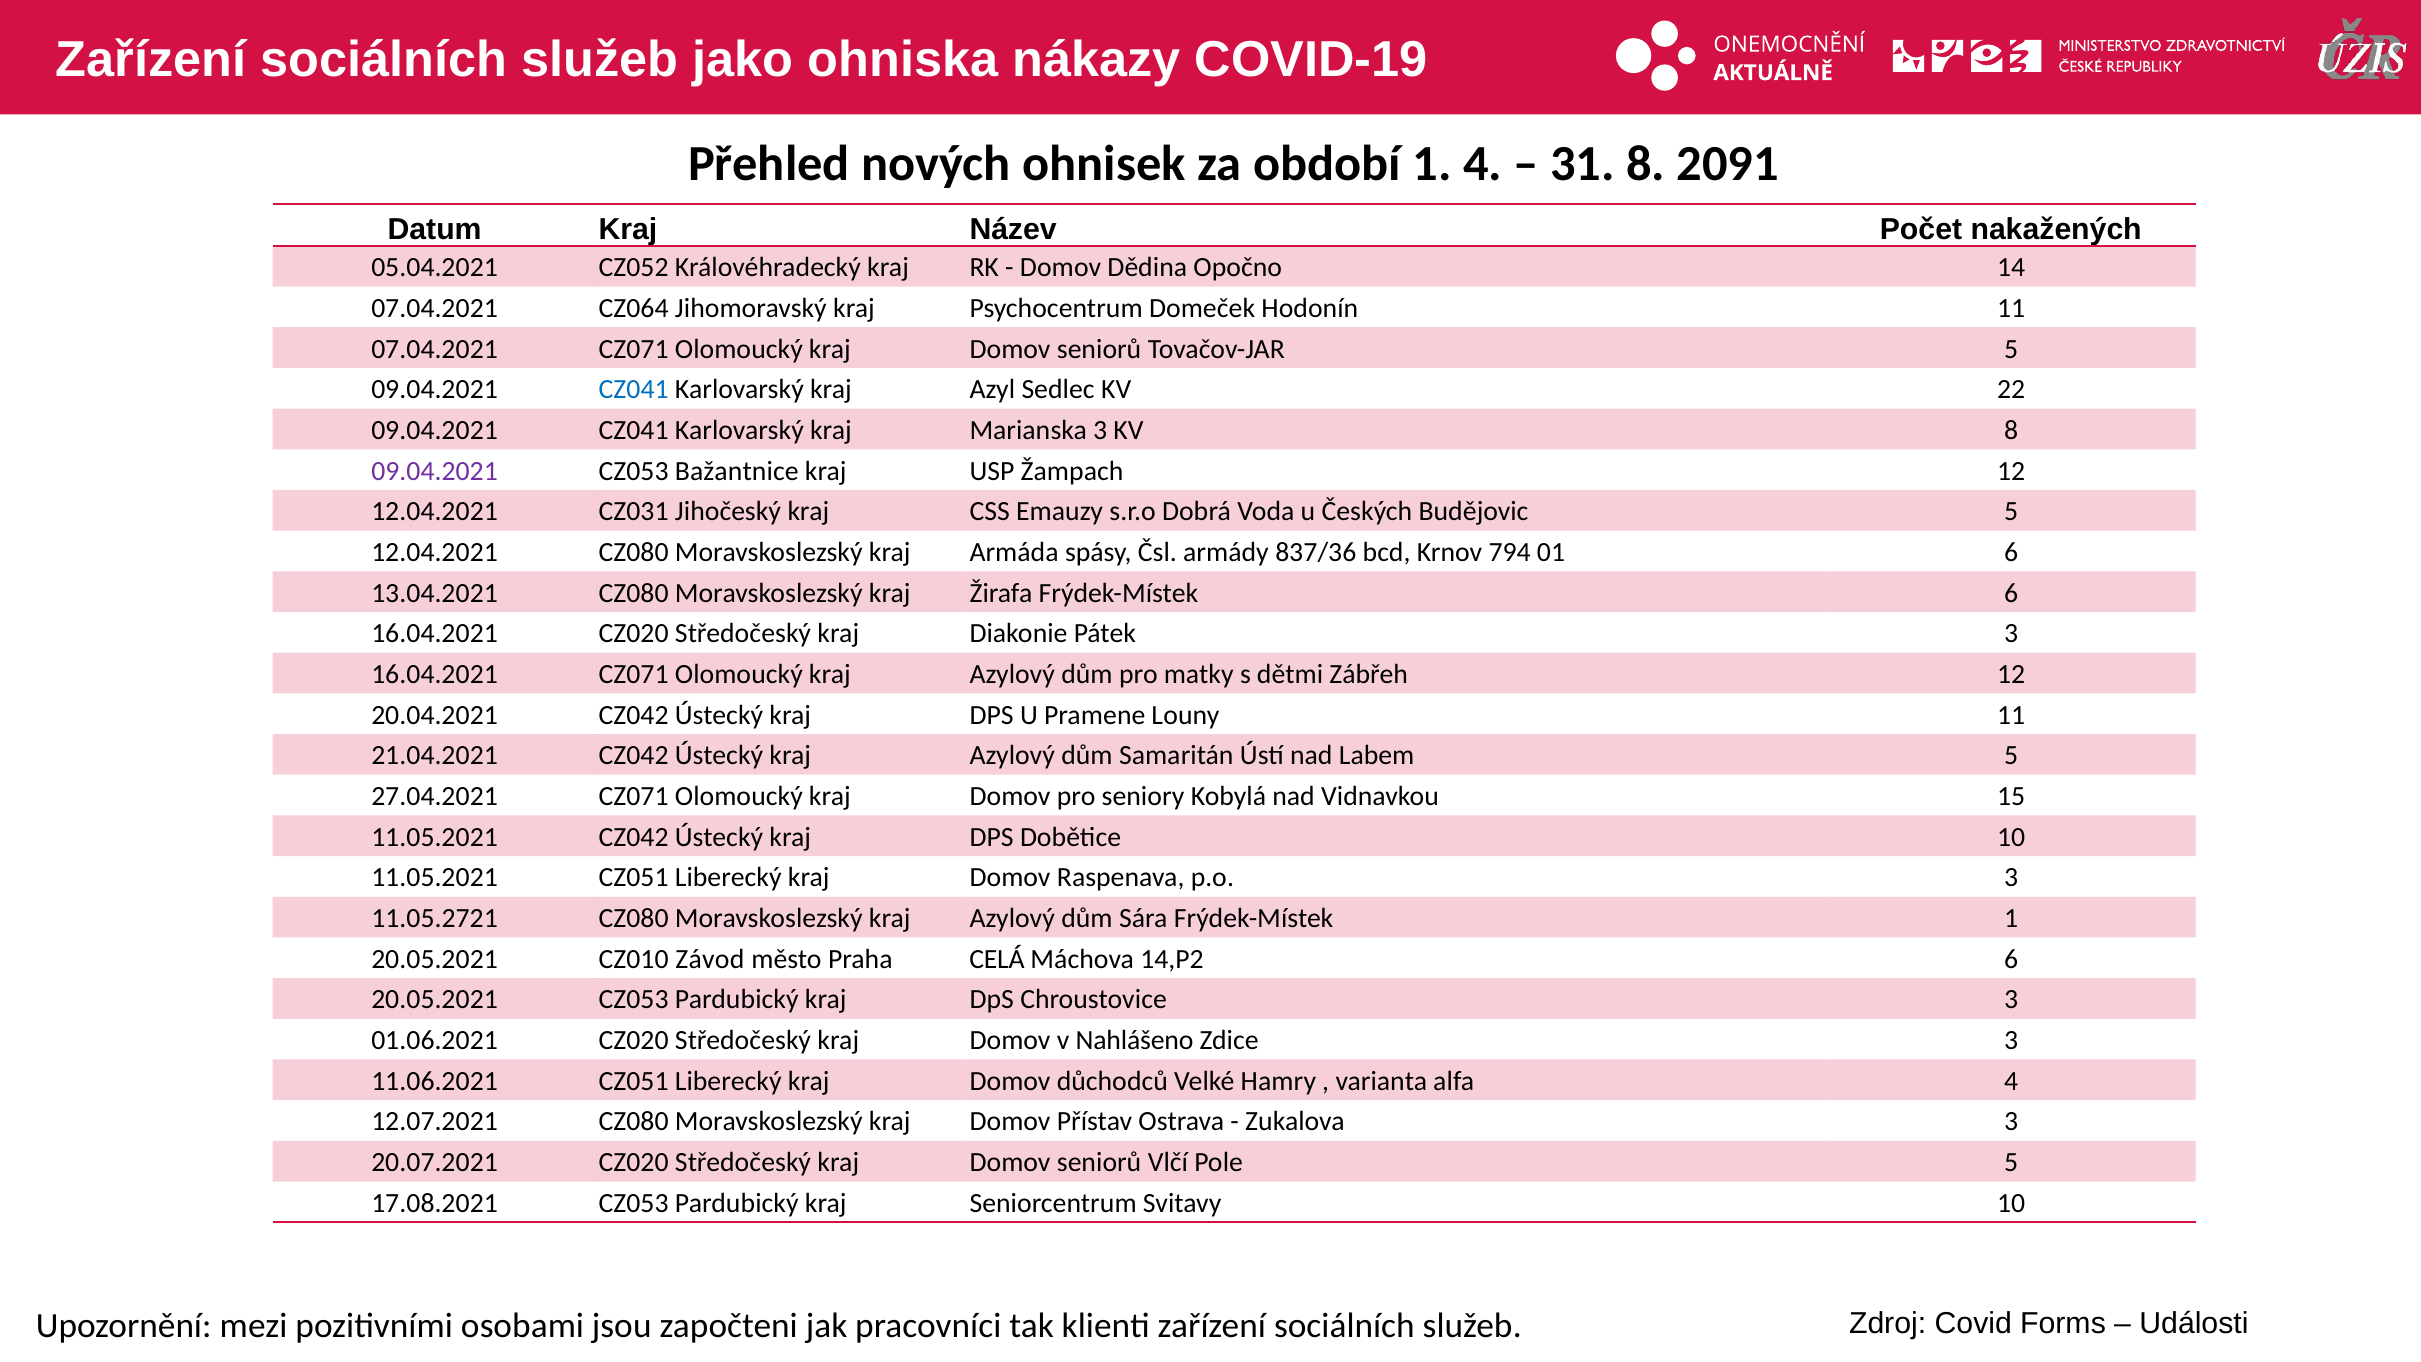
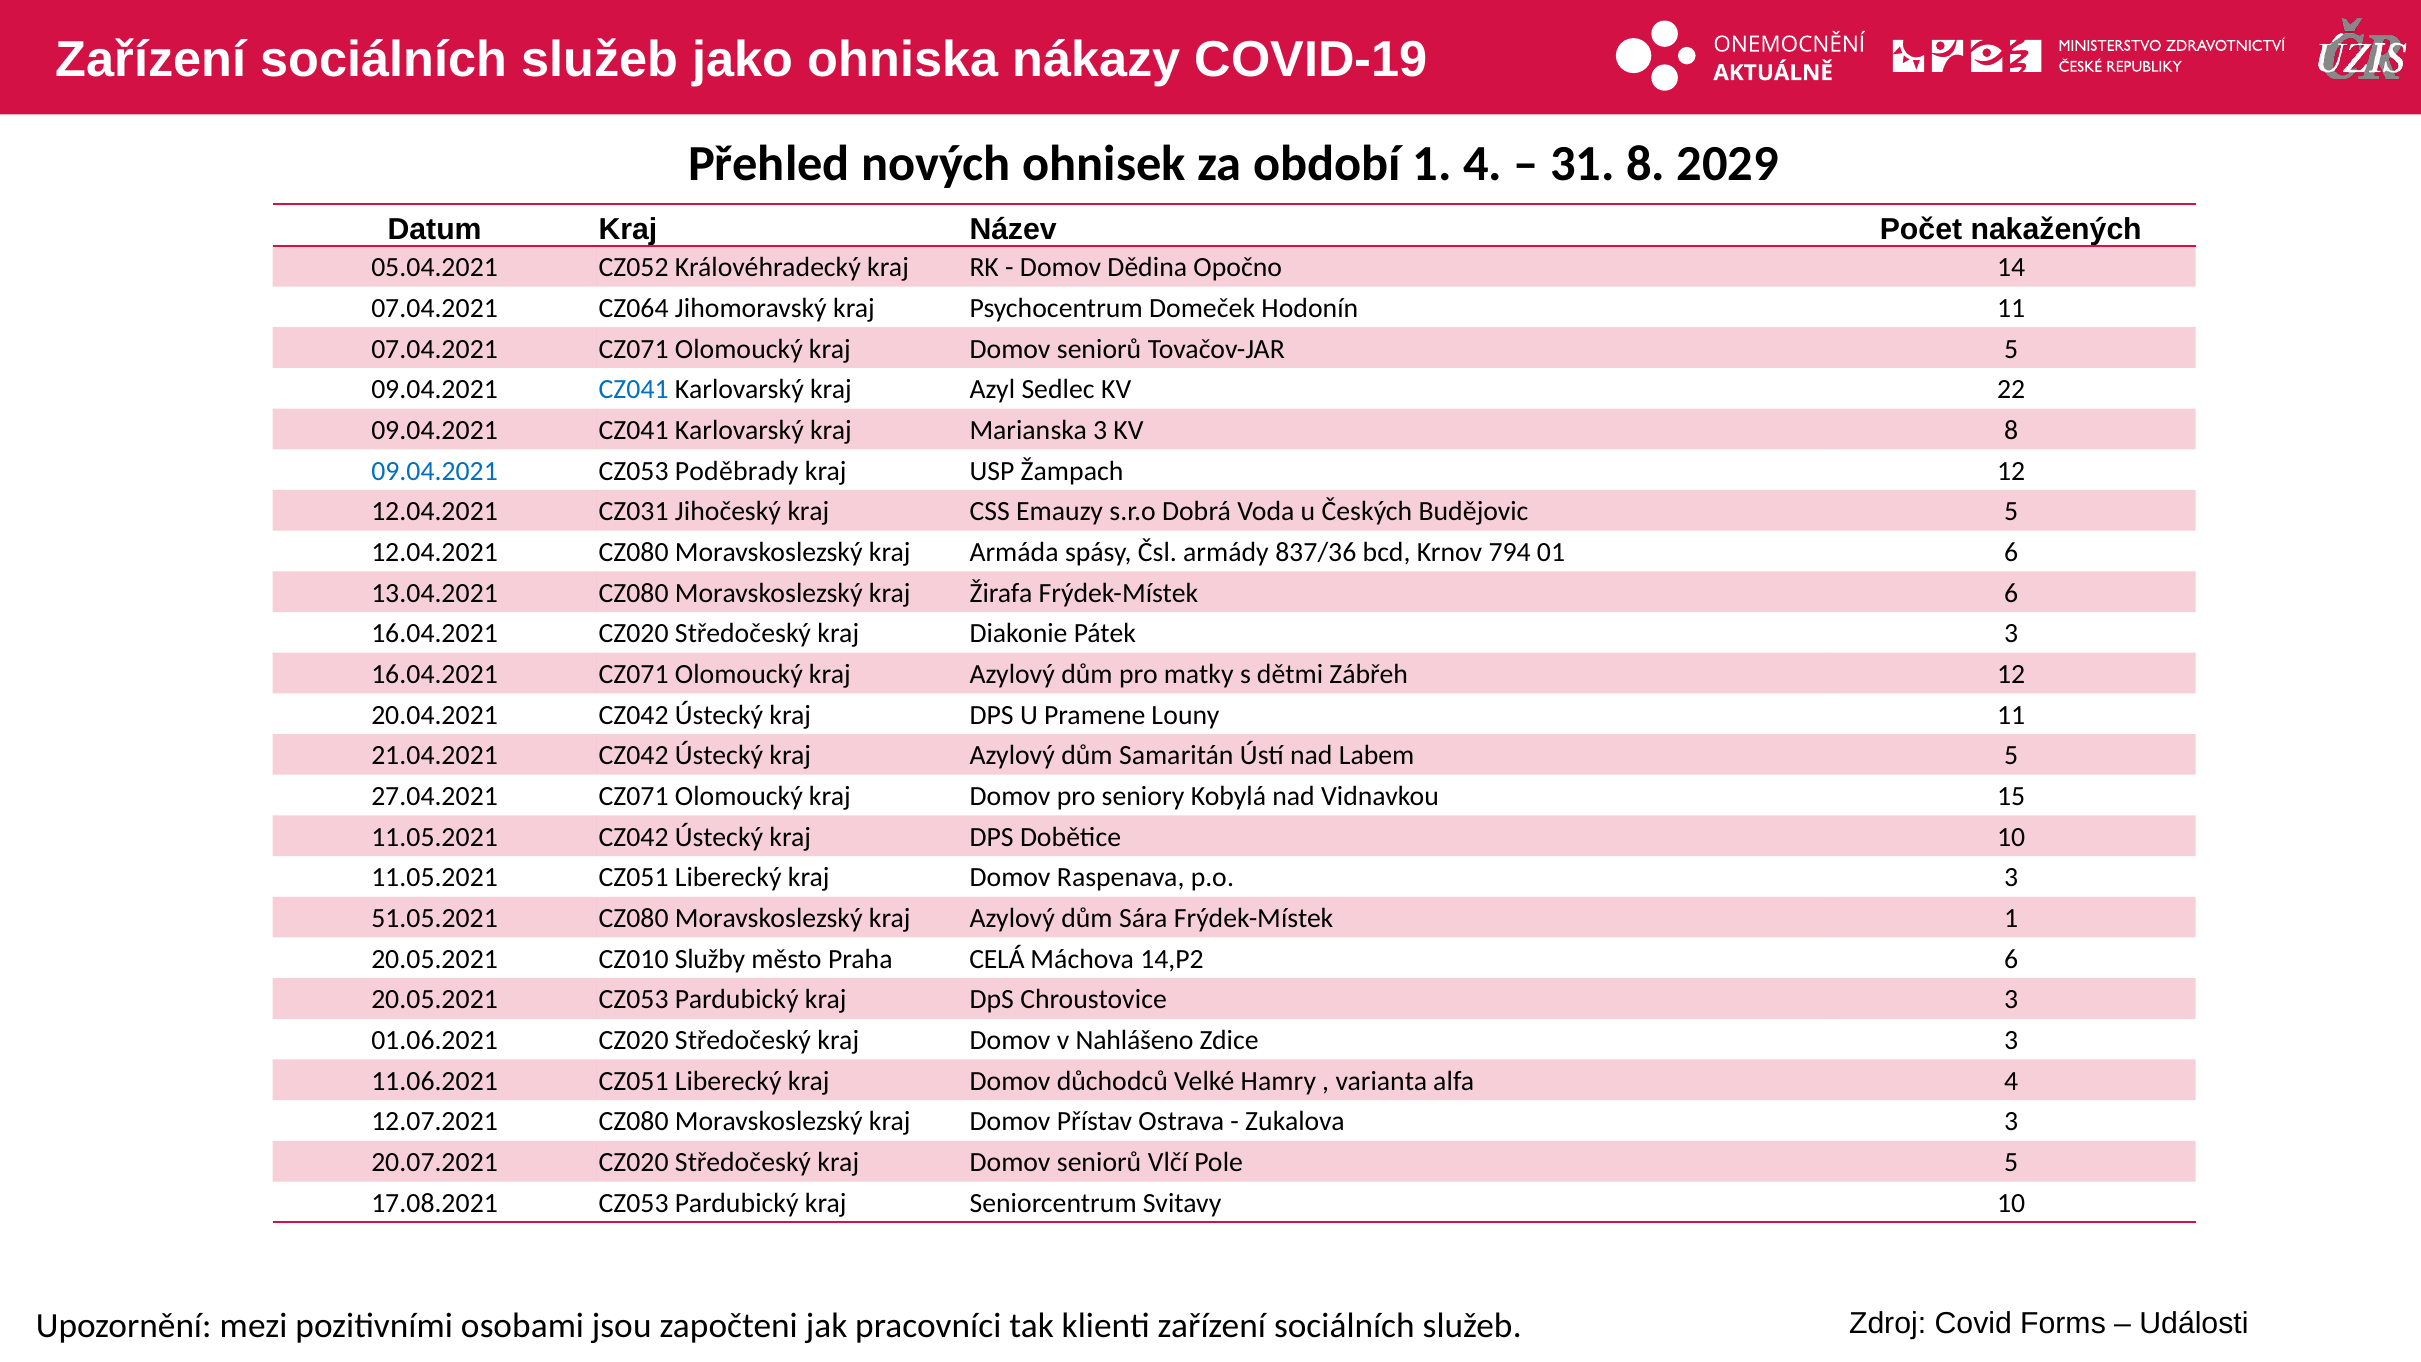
2091: 2091 -> 2029
09.04.2021 at (435, 471) colour: purple -> blue
Bažantnice: Bažantnice -> Poděbrady
11.05.2721: 11.05.2721 -> 51.05.2021
Závod: Závod -> Služby
